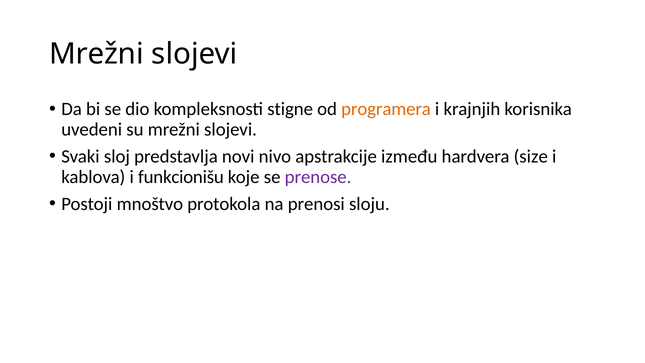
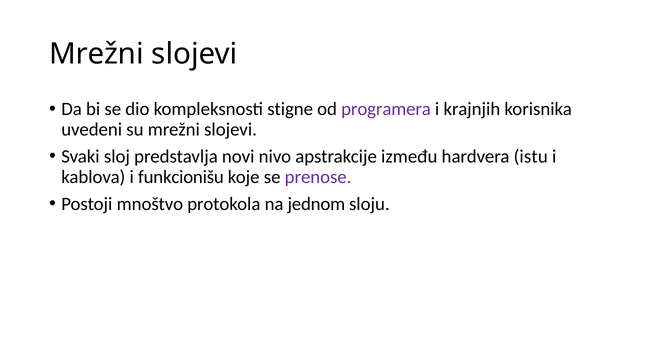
programera colour: orange -> purple
size: size -> istu
prenosi: prenosi -> jednom
